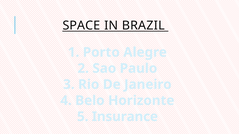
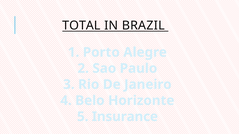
SPACE: SPACE -> TOTAL
